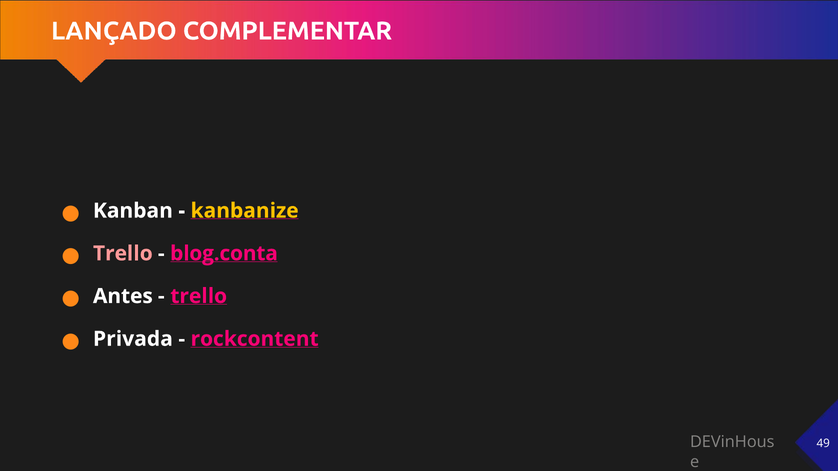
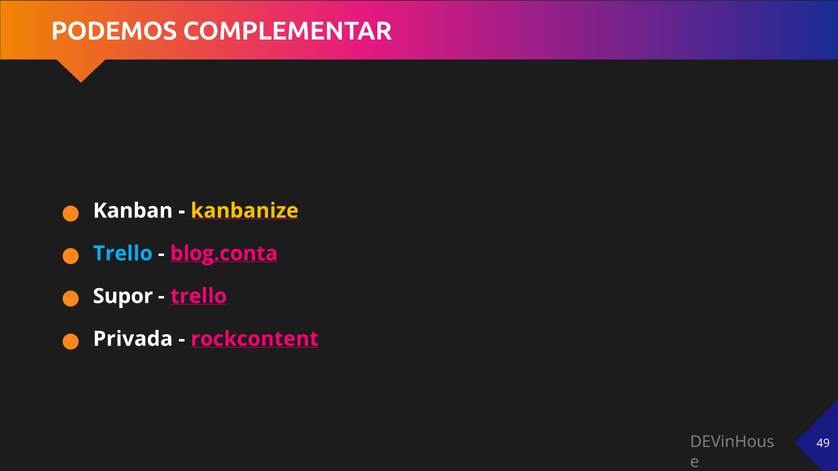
LANÇADO: LANÇADO -> PODEMOS
Trello at (123, 254) colour: pink -> light blue
Antes: Antes -> Supor
